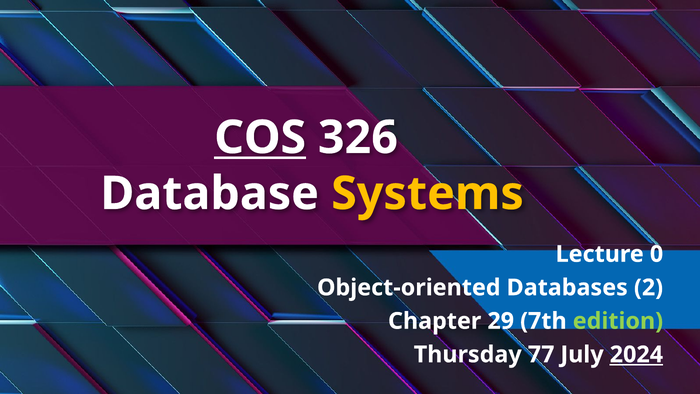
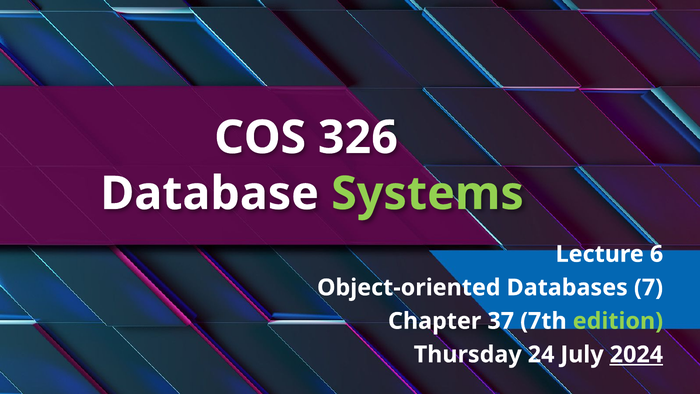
COS underline: present -> none
Systems colour: yellow -> light green
0: 0 -> 6
2: 2 -> 7
29: 29 -> 37
77: 77 -> 24
